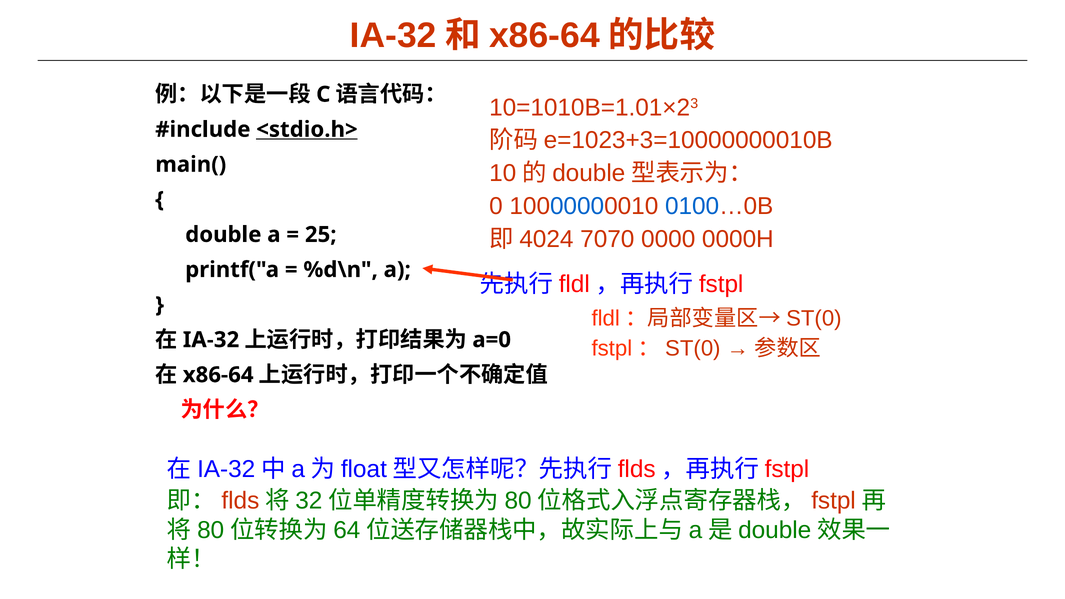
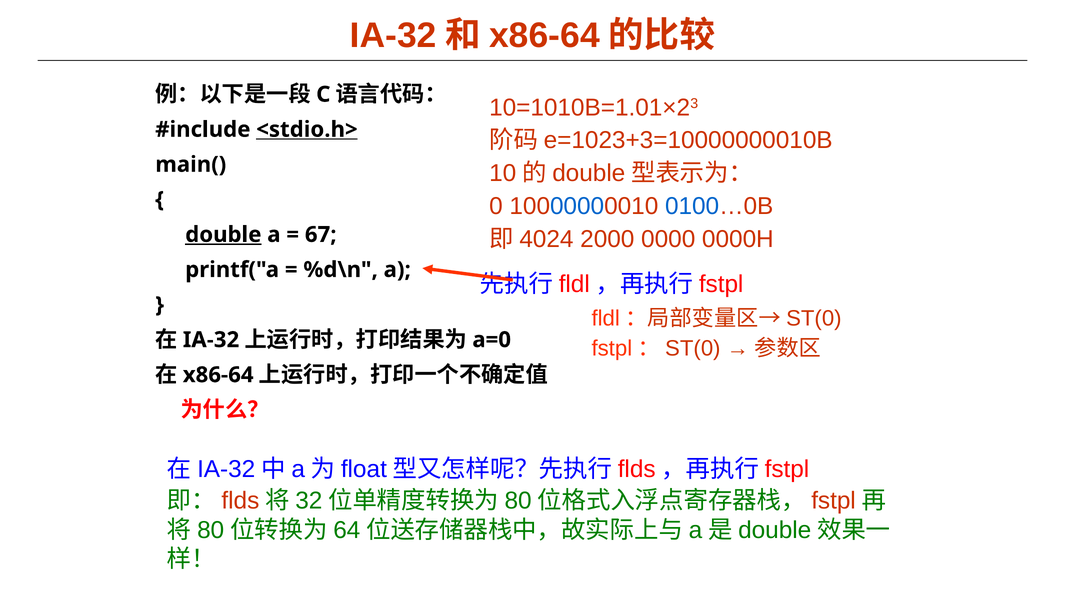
7070: 7070 -> 2000
double underline: none -> present
25: 25 -> 67
